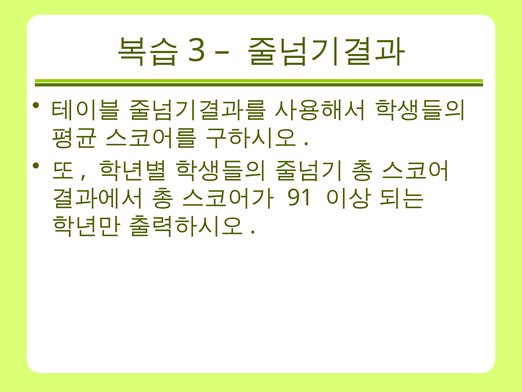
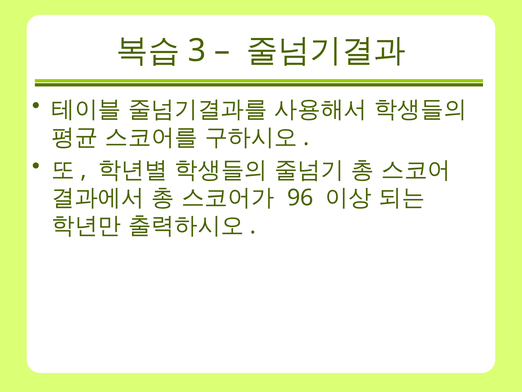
91: 91 -> 96
